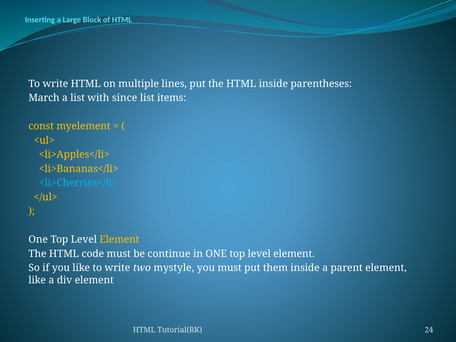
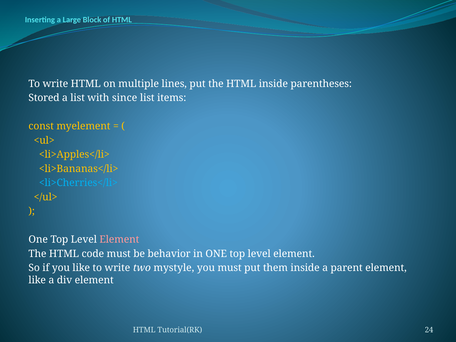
March: March -> Stored
Element at (119, 240) colour: yellow -> pink
continue: continue -> behavior
